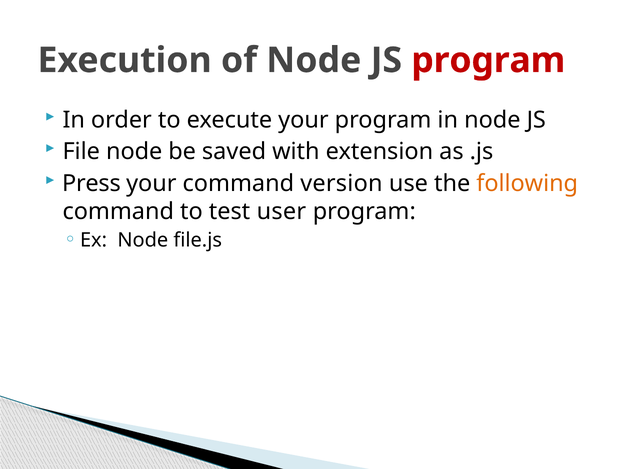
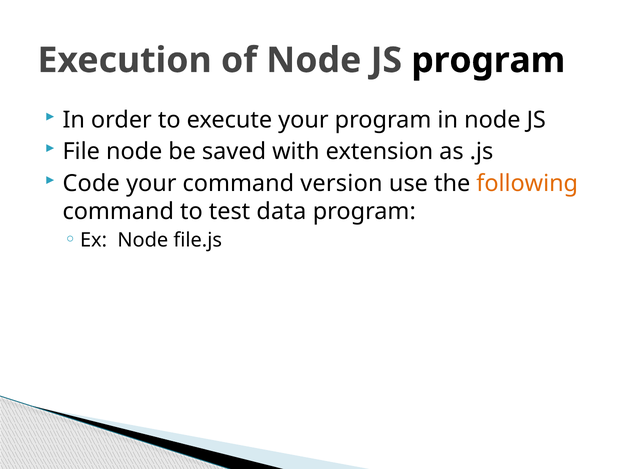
program at (488, 60) colour: red -> black
Press: Press -> Code
user: user -> data
